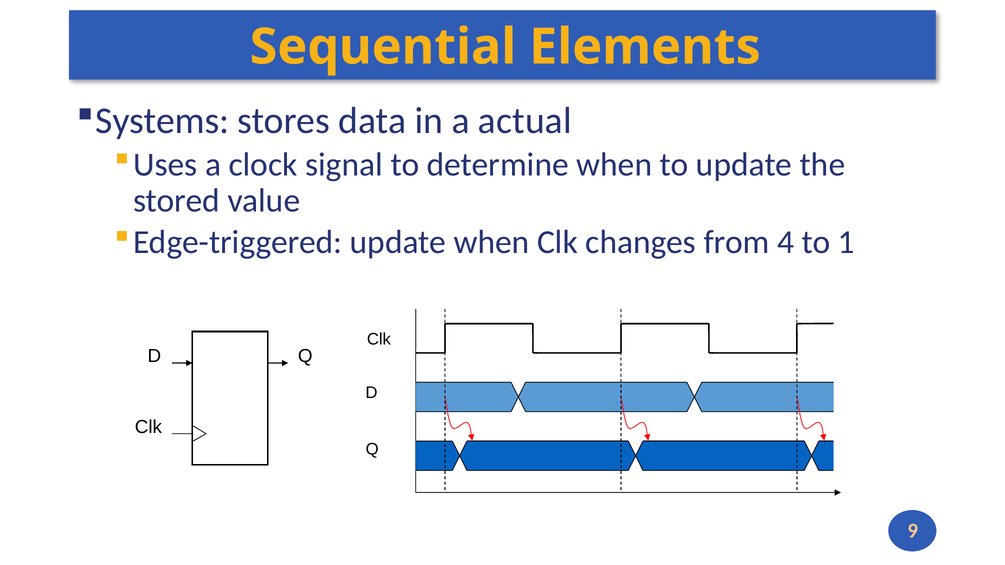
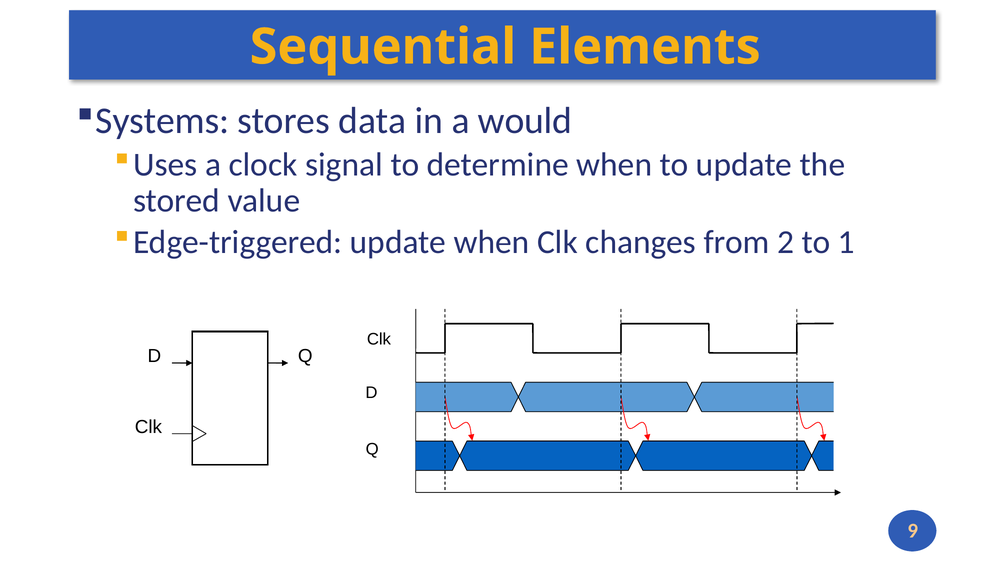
actual: actual -> would
4: 4 -> 2
